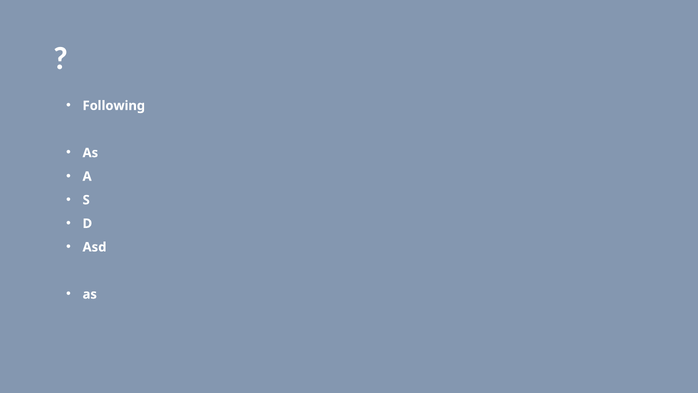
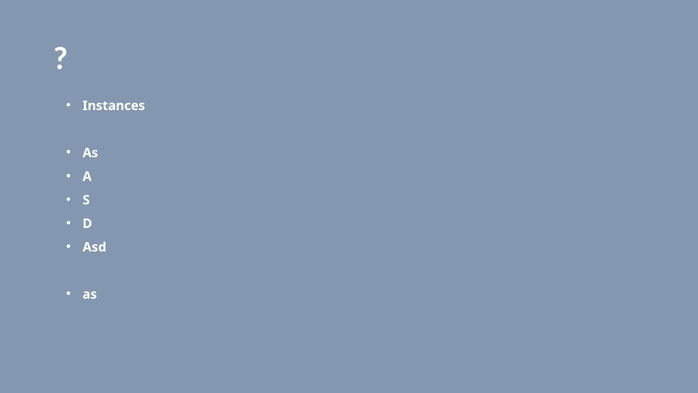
Following: Following -> Instances
